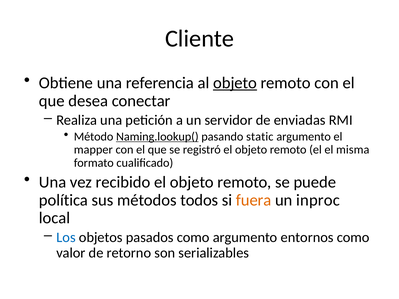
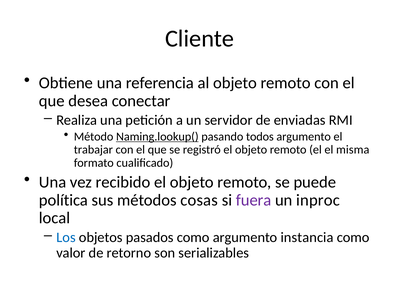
objeto at (235, 83) underline: present -> none
static: static -> todos
mapper: mapper -> trabajar
todos: todos -> cosas
fuera colour: orange -> purple
entornos: entornos -> instancia
